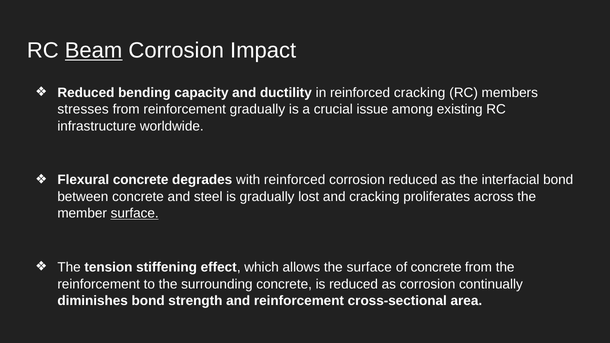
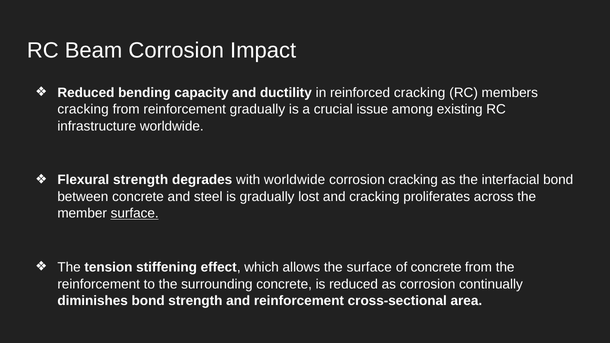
Beam underline: present -> none
stresses at (83, 109): stresses -> cracking
Flexural concrete: concrete -> strength
with reinforced: reinforced -> worldwide
corrosion reduced: reduced -> cracking
